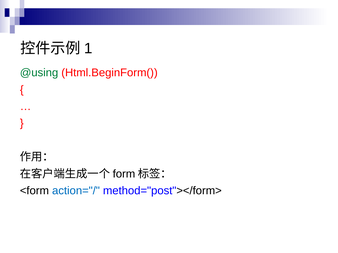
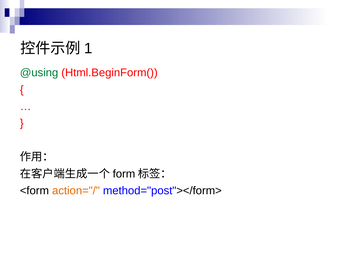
action="/ colour: blue -> orange
